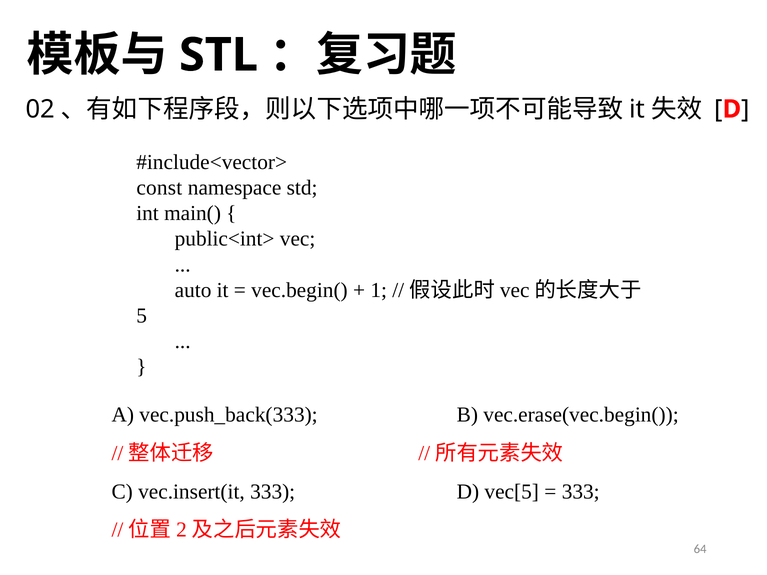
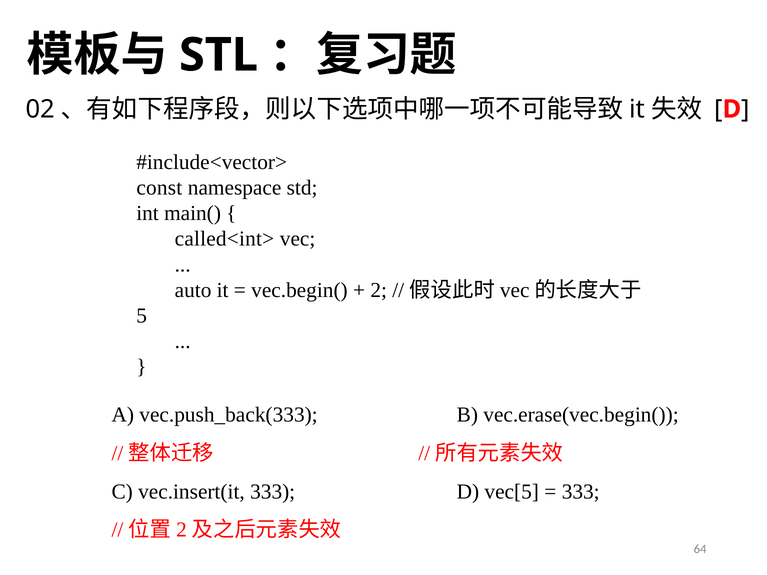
public<int>: public<int> -> called<int>
1: 1 -> 2
